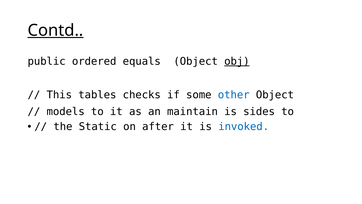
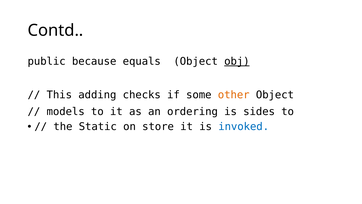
Contd underline: present -> none
ordered: ordered -> because
tables: tables -> adding
other colour: blue -> orange
maintain: maintain -> ordering
after: after -> store
